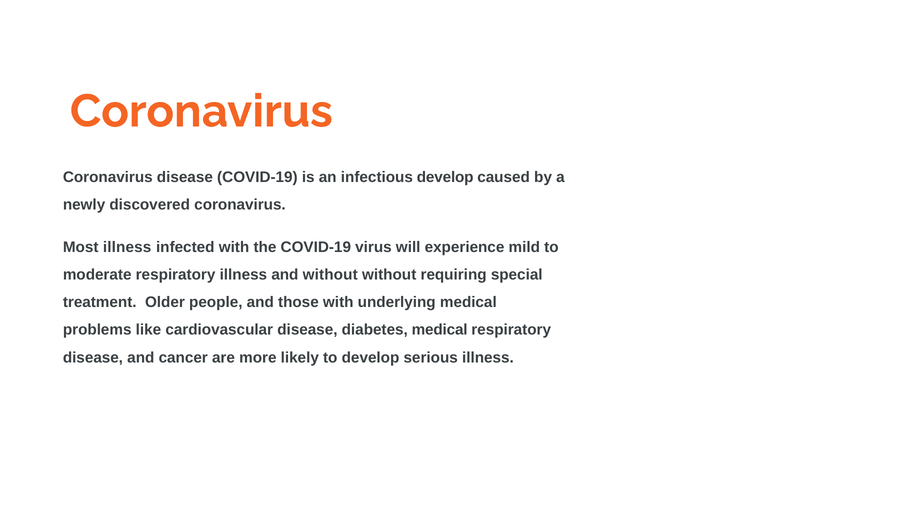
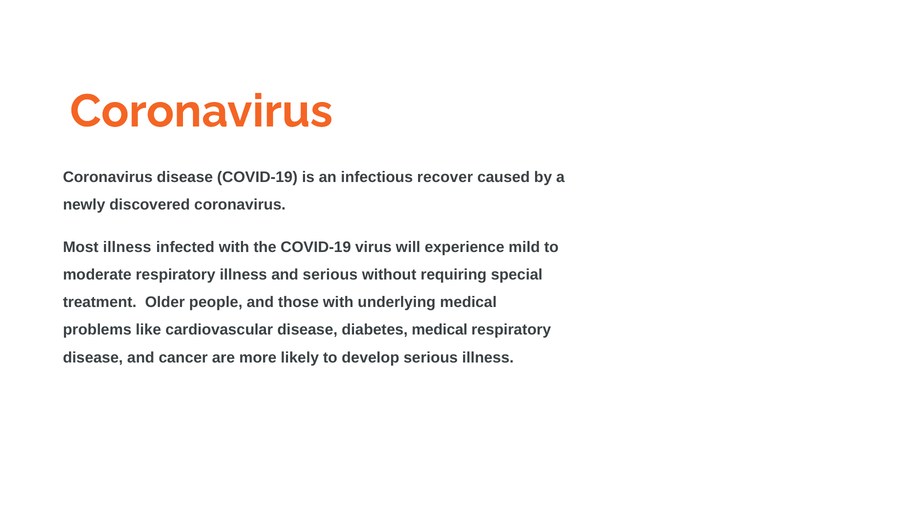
infectious develop: develop -> recover
and without: without -> serious
